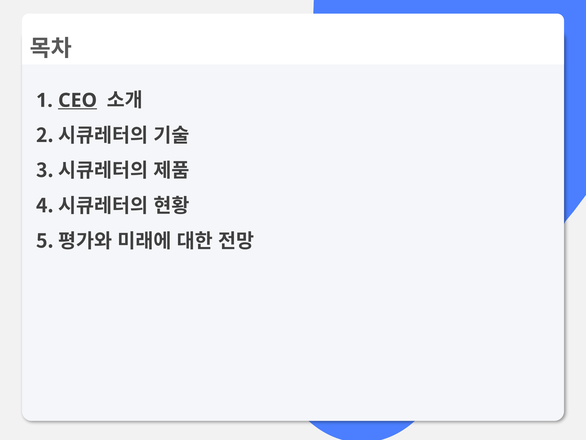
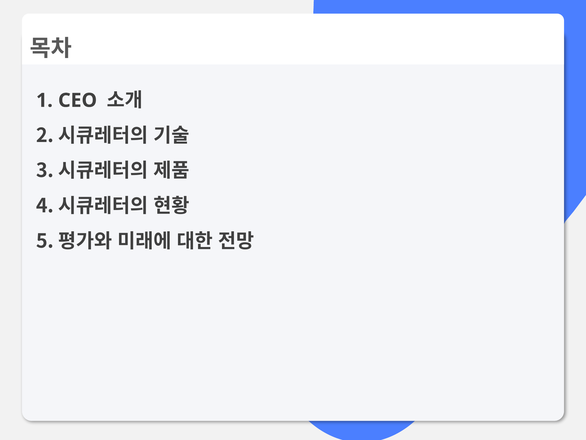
CEO underline: present -> none
